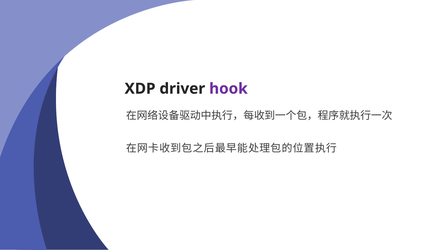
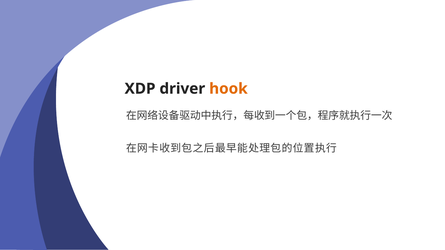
hook colour: purple -> orange
